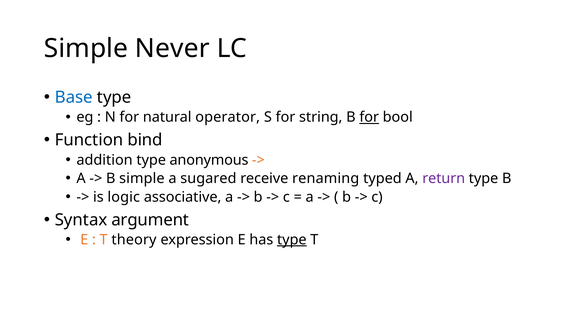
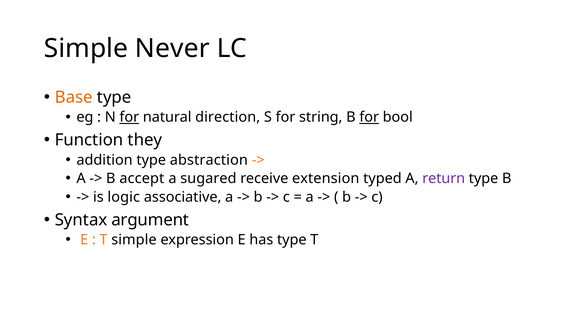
Base colour: blue -> orange
for at (129, 117) underline: none -> present
operator: operator -> direction
bind: bind -> they
anonymous: anonymous -> abstraction
B simple: simple -> accept
renaming: renaming -> extension
T theory: theory -> simple
type at (292, 240) underline: present -> none
